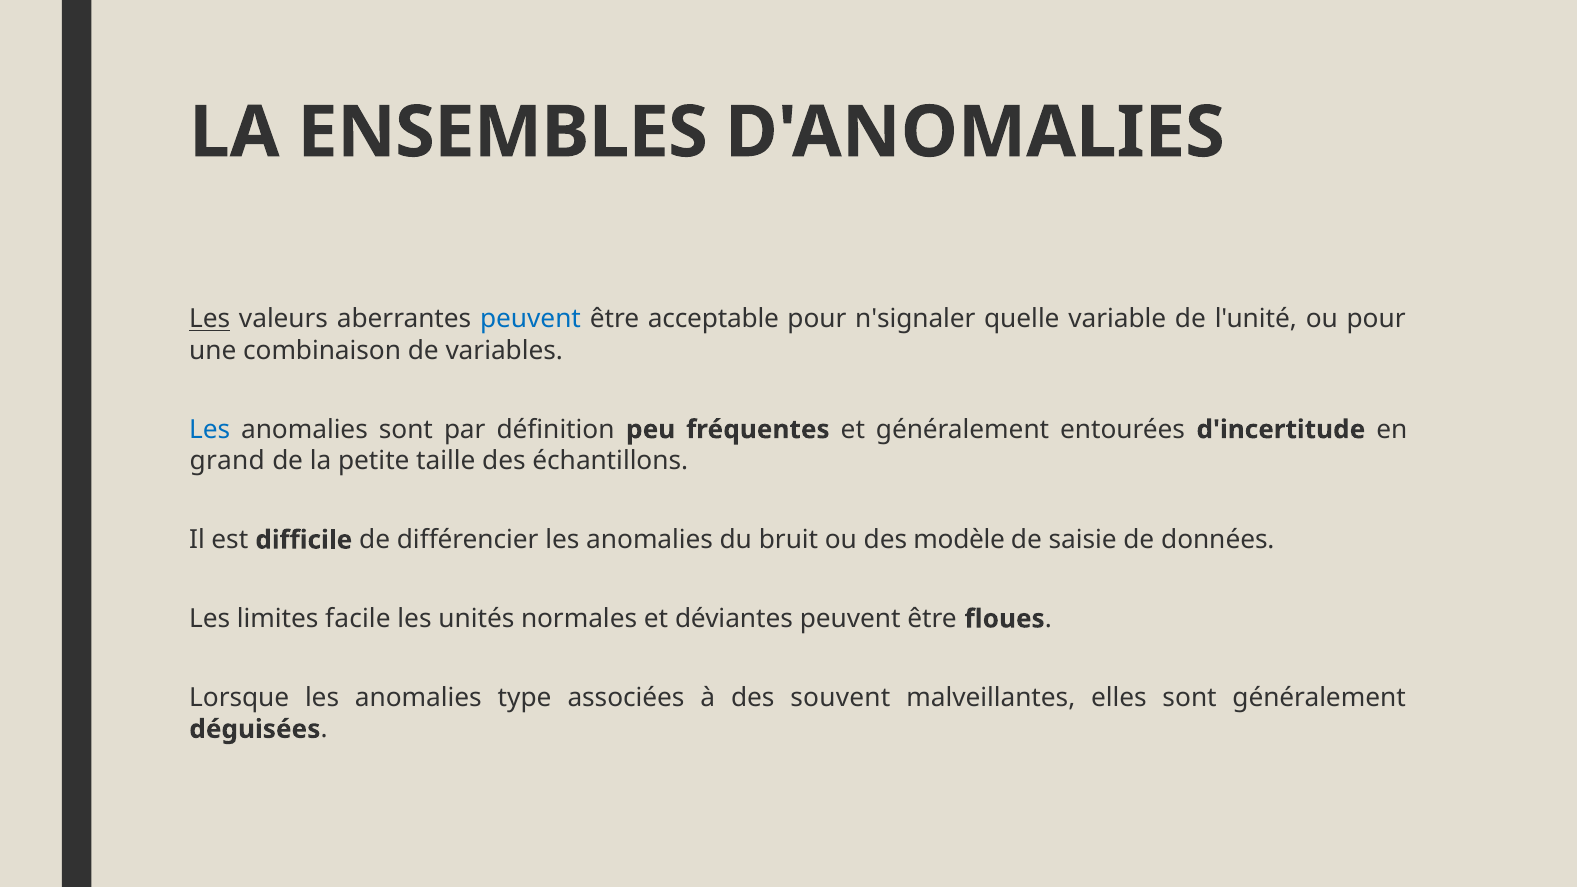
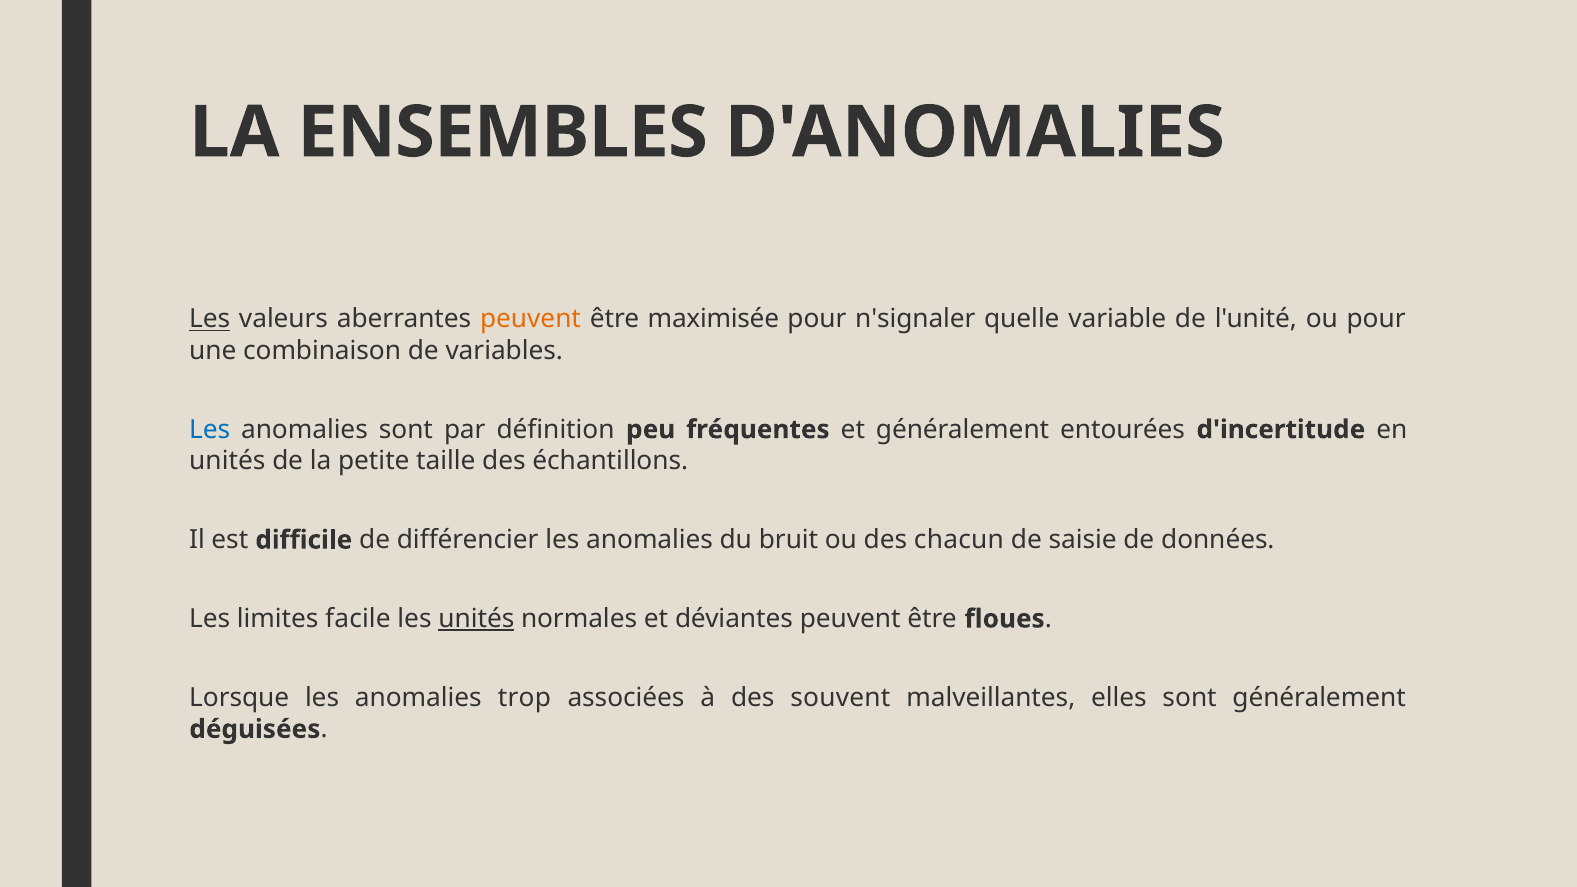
peuvent at (531, 319) colour: blue -> orange
acceptable: acceptable -> maximisée
grand at (227, 461): grand -> unités
modèle: modèle -> chacun
unités at (476, 619) underline: none -> present
type: type -> trop
